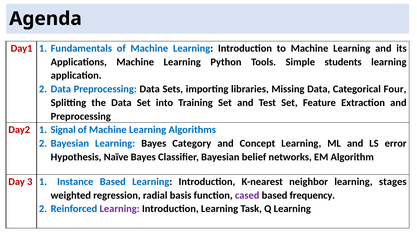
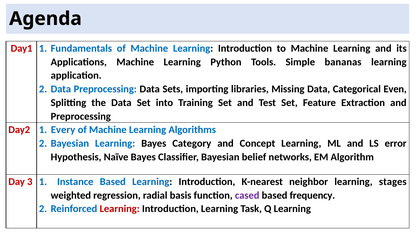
students: students -> bananas
Four: Four -> Even
Signal: Signal -> Every
Learning at (120, 209) colour: purple -> red
